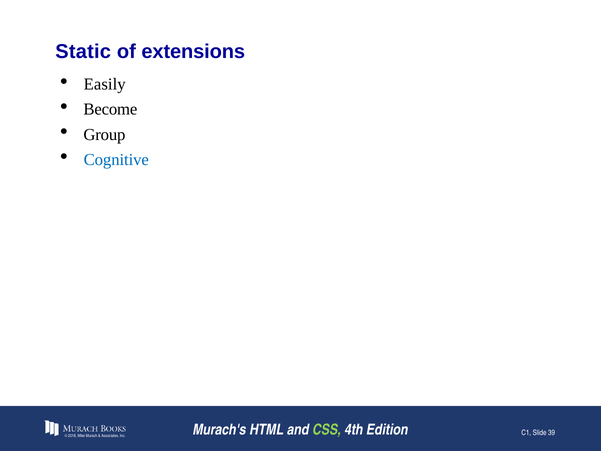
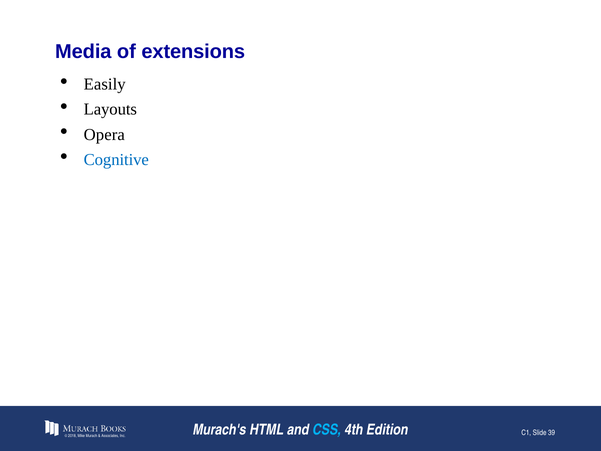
Static: Static -> Media
Become: Become -> Layouts
Group: Group -> Opera
CSS colour: light green -> light blue
